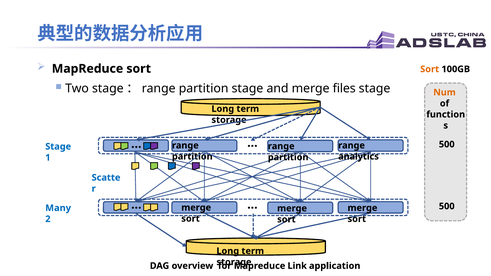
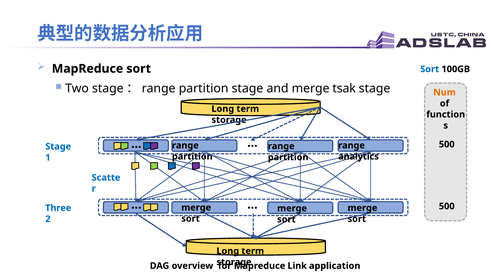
Sort at (430, 69) colour: orange -> blue
files: files -> tsak
Many: Many -> Three
